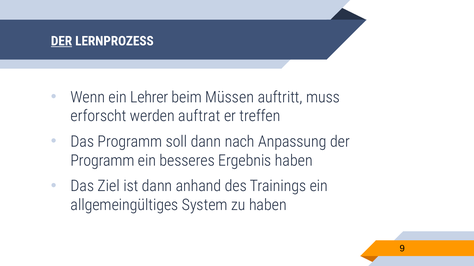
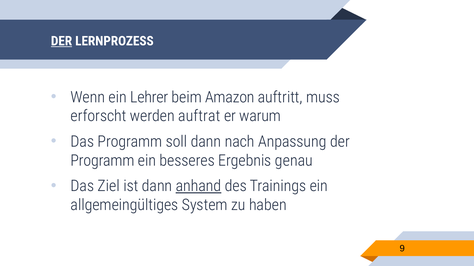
Müssen: Müssen -> Amazon
treffen: treffen -> warum
Ergebnis haben: haben -> genau
anhand underline: none -> present
